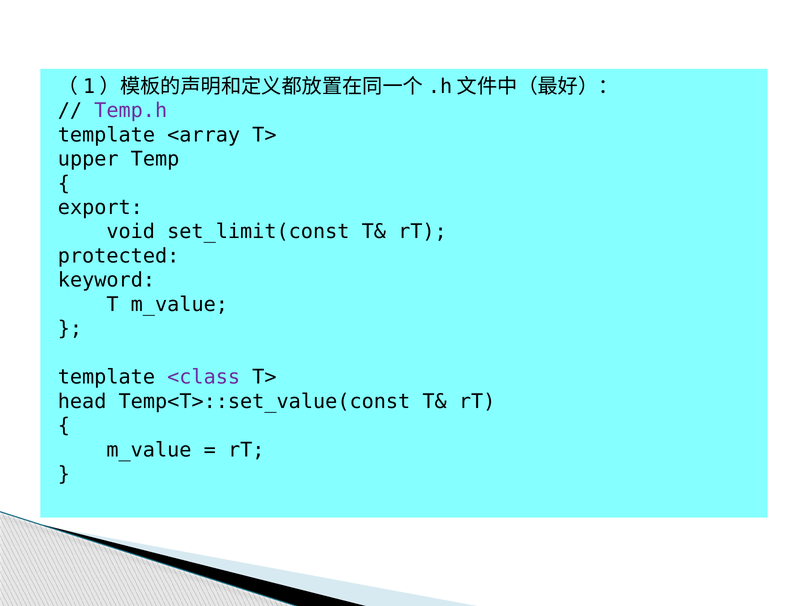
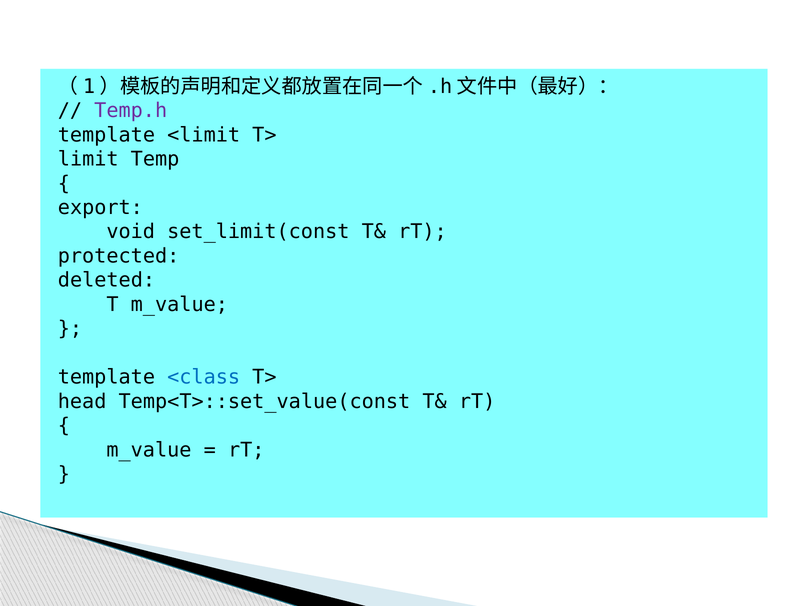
<array: <array -> <limit
upper: upper -> limit
keyword: keyword -> deleted
<class colour: purple -> blue
